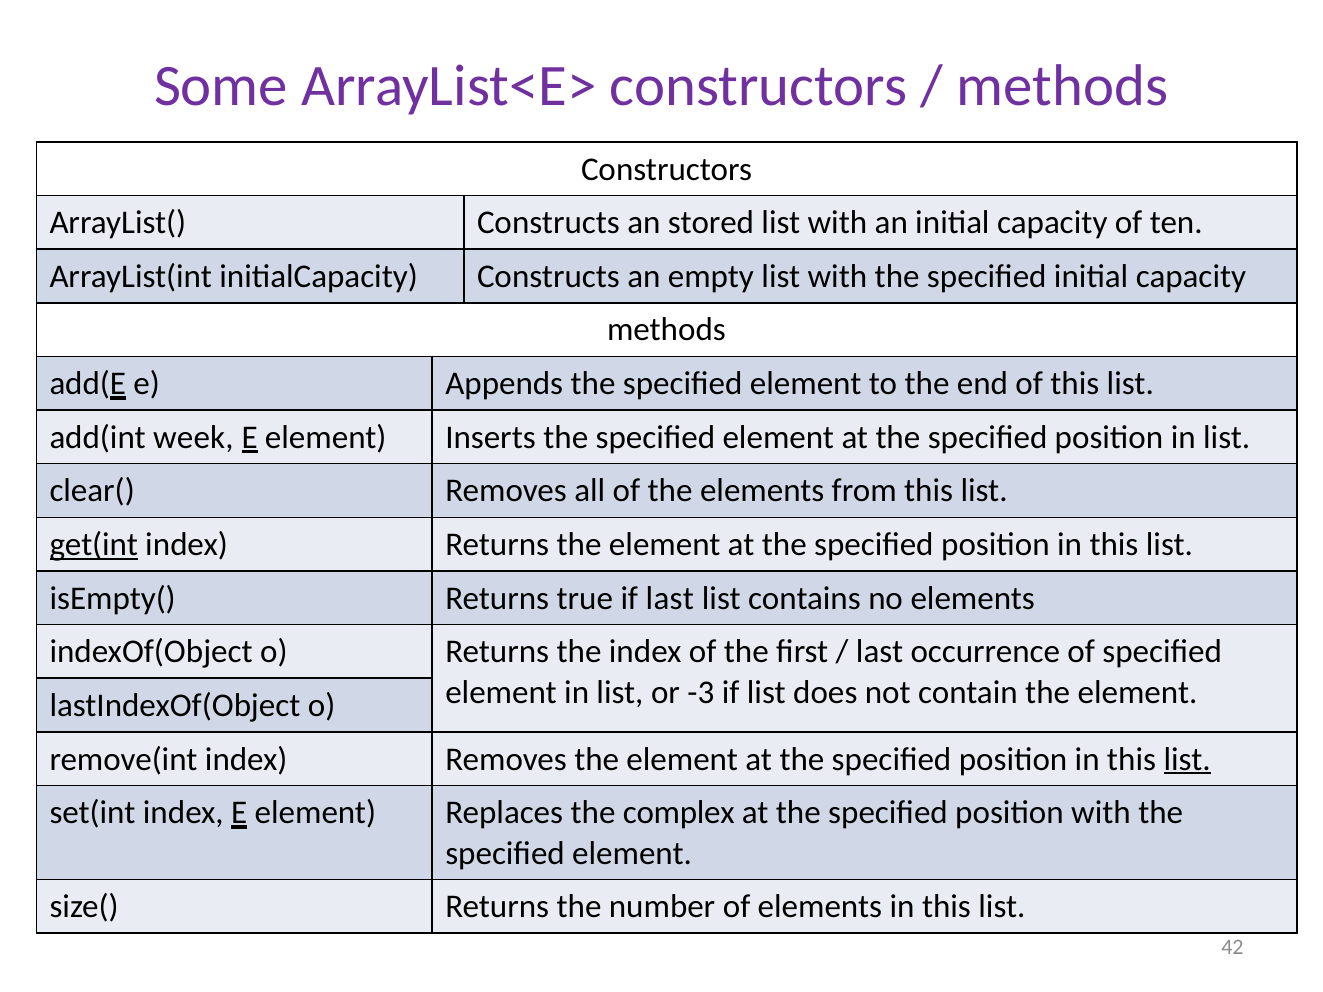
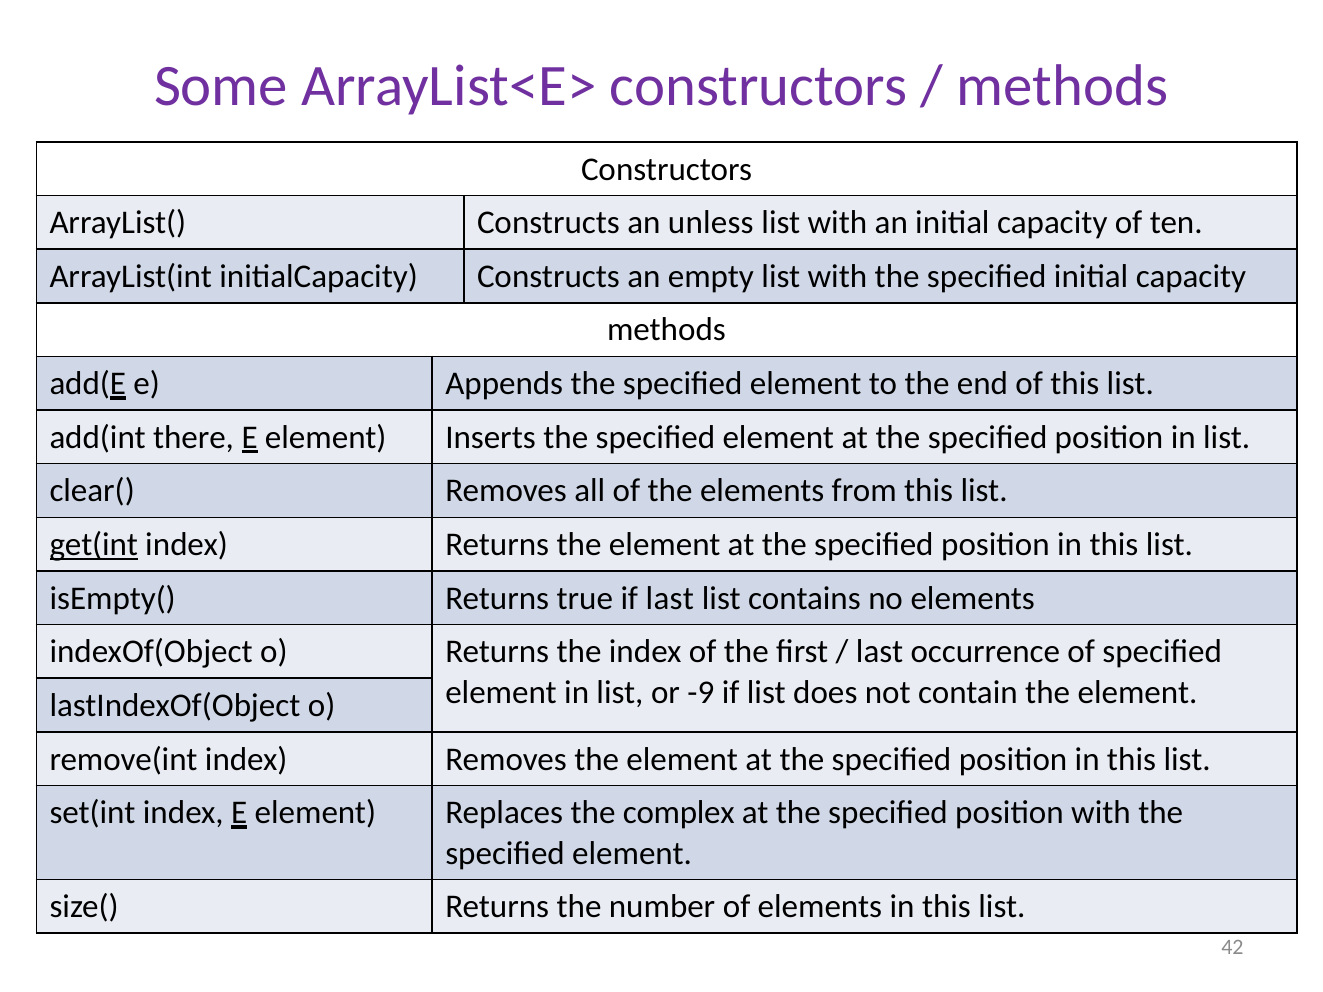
stored: stored -> unless
week: week -> there
-3: -3 -> -9
list at (1187, 759) underline: present -> none
